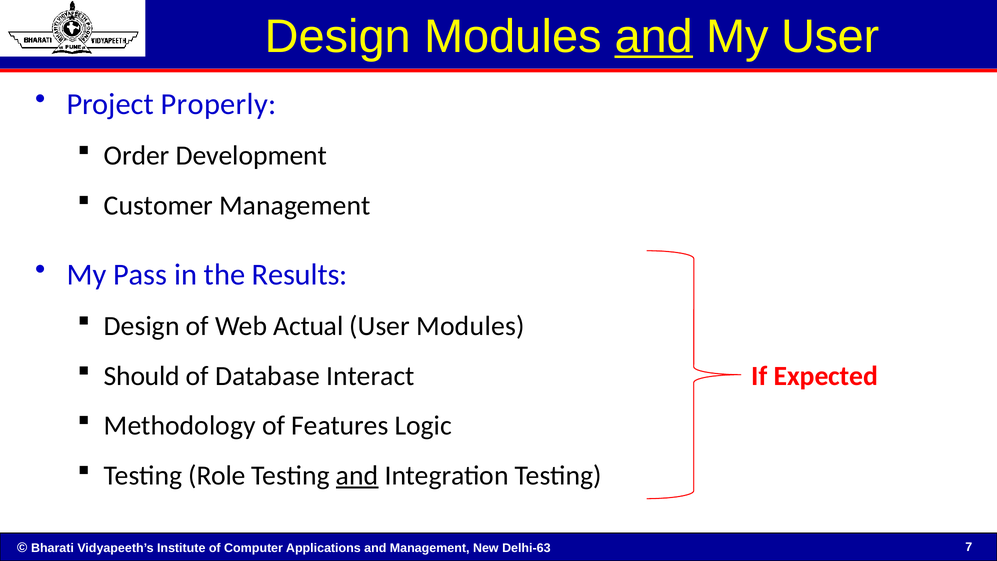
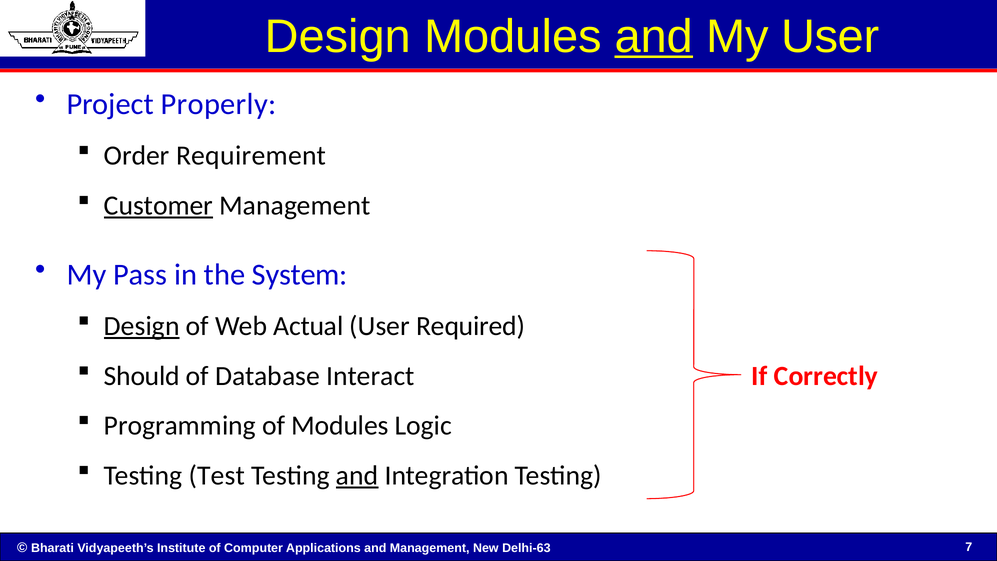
Development: Development -> Requirement
Customer underline: none -> present
Results: Results -> System
Design at (142, 326) underline: none -> present
User Modules: Modules -> Required
Expected: Expected -> Correctly
Methodology: Methodology -> Programming
of Features: Features -> Modules
Role: Role -> Test
